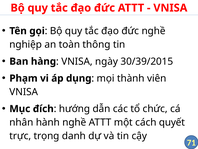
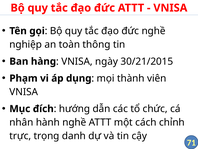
30/39/2015: 30/39/2015 -> 30/21/2015
quyết: quyết -> chỉnh
